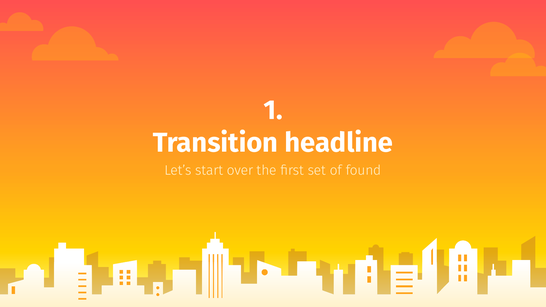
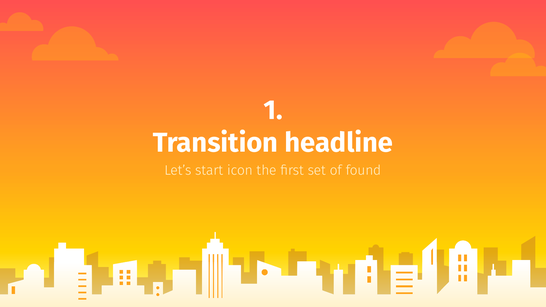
over: over -> icon
